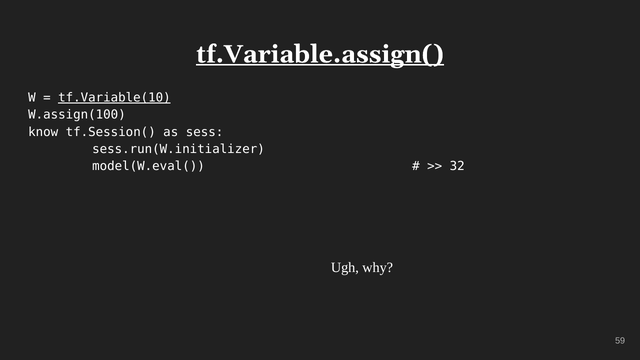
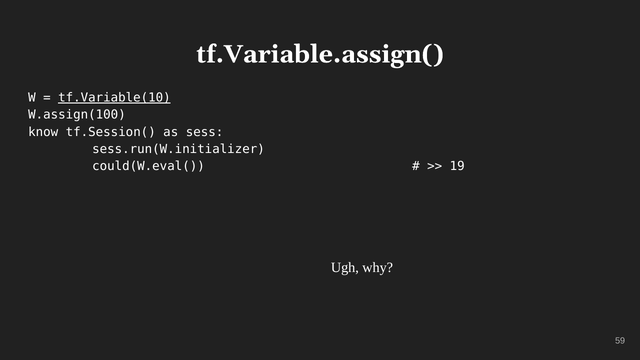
tf.Variable.assign( underline: present -> none
model(W.eval(: model(W.eval( -> could(W.eval(
32: 32 -> 19
